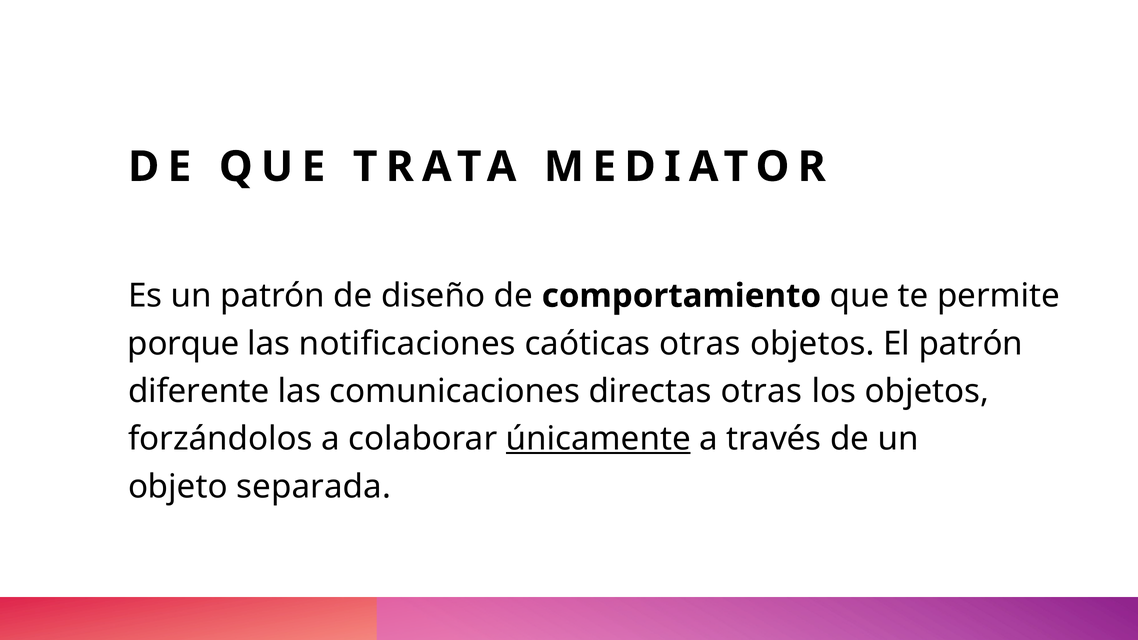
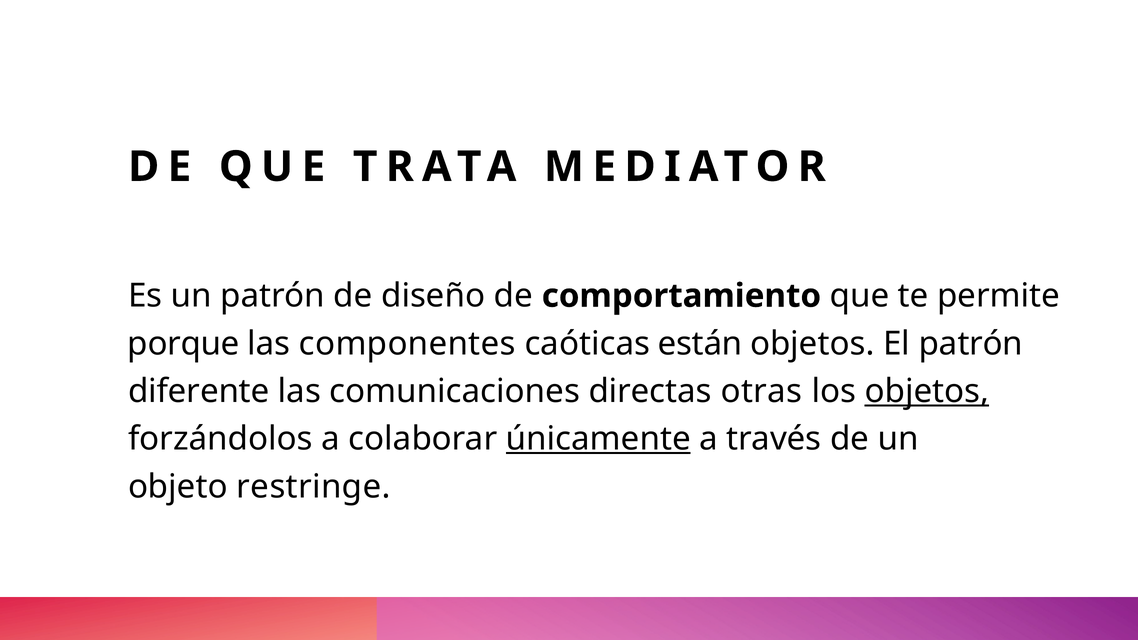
notificaciones: notificaciones -> componentes
caóticas otras: otras -> están
objetos at (927, 391) underline: none -> present
separada: separada -> restringe
